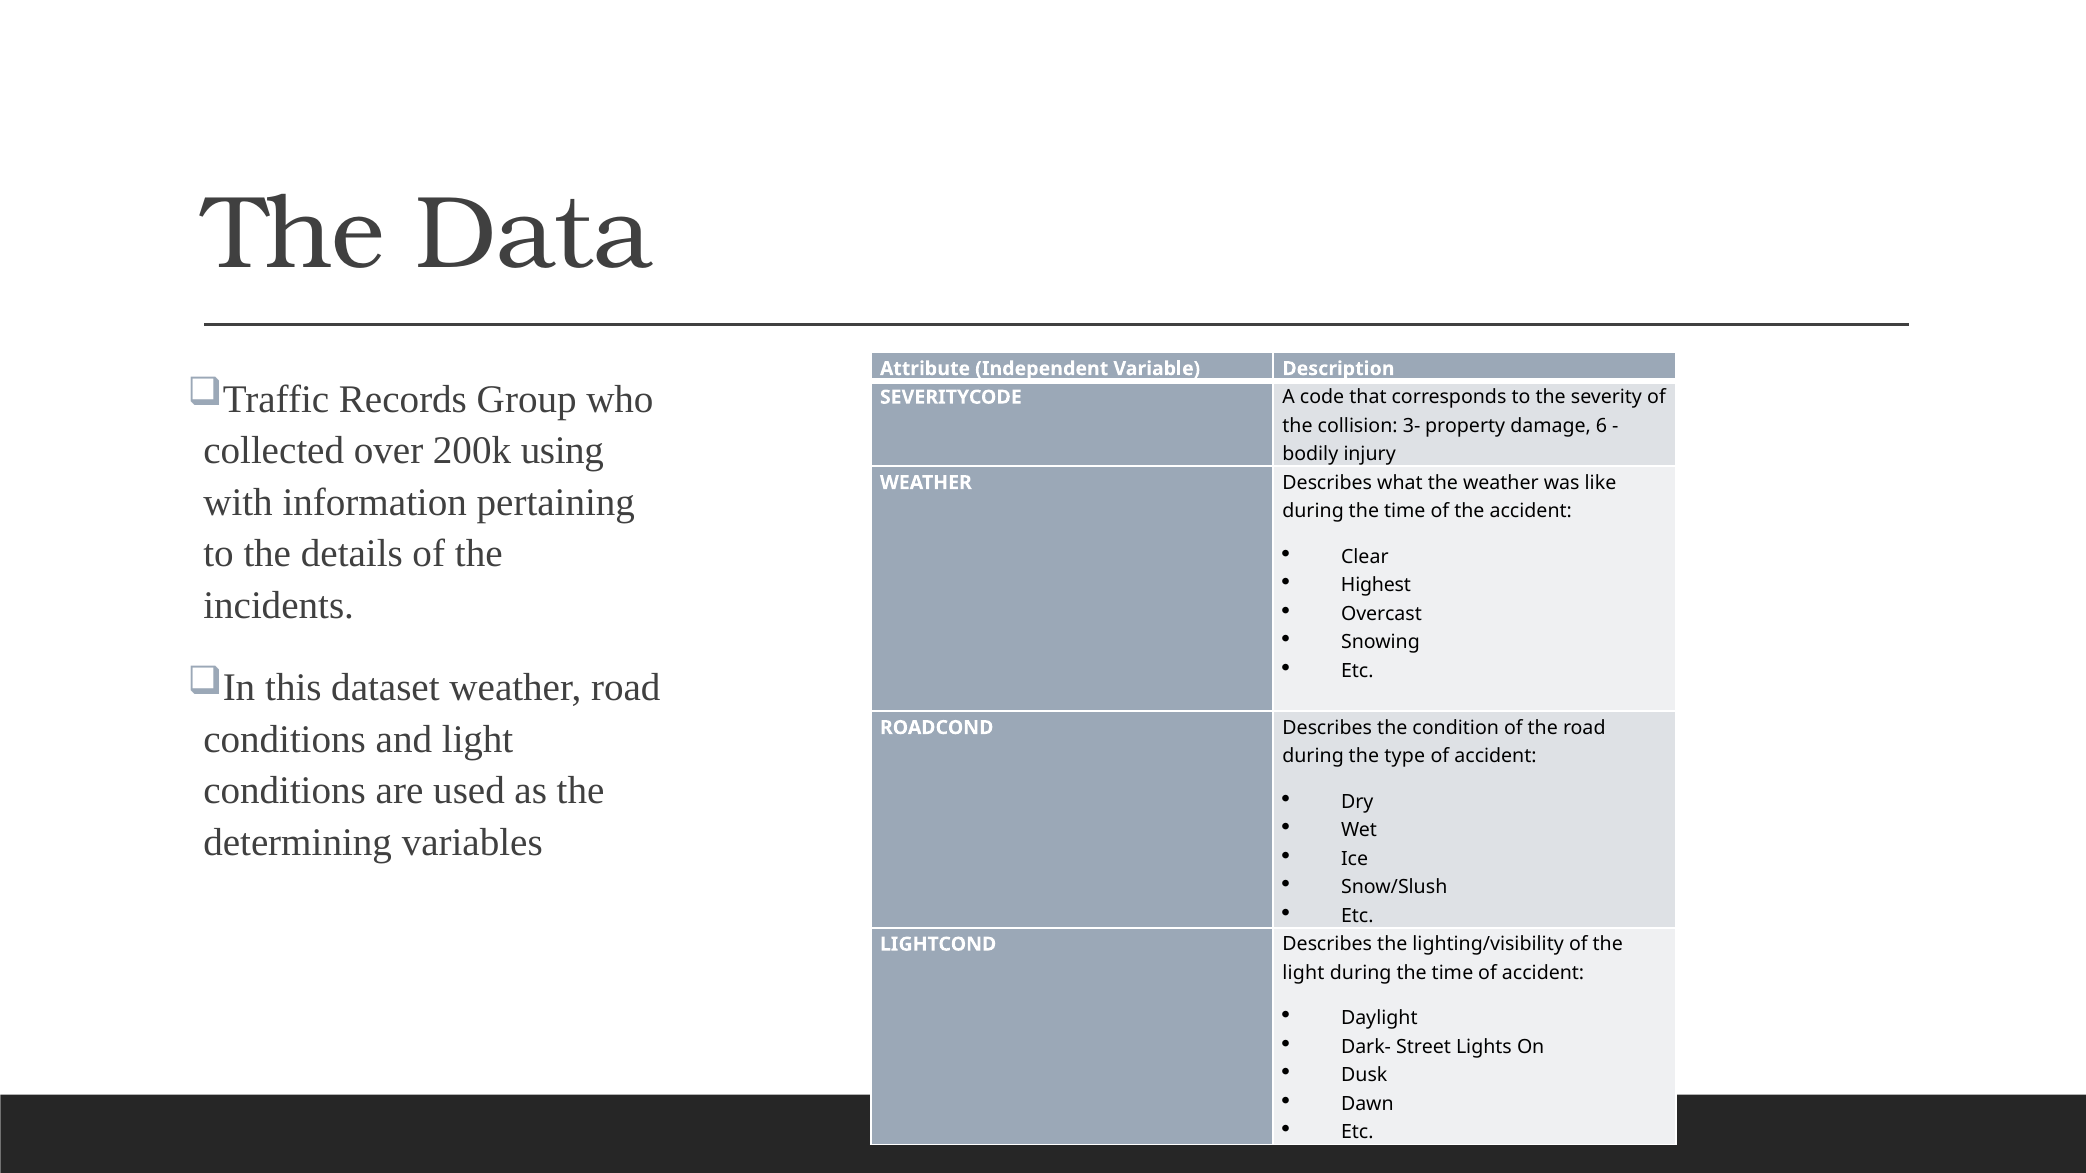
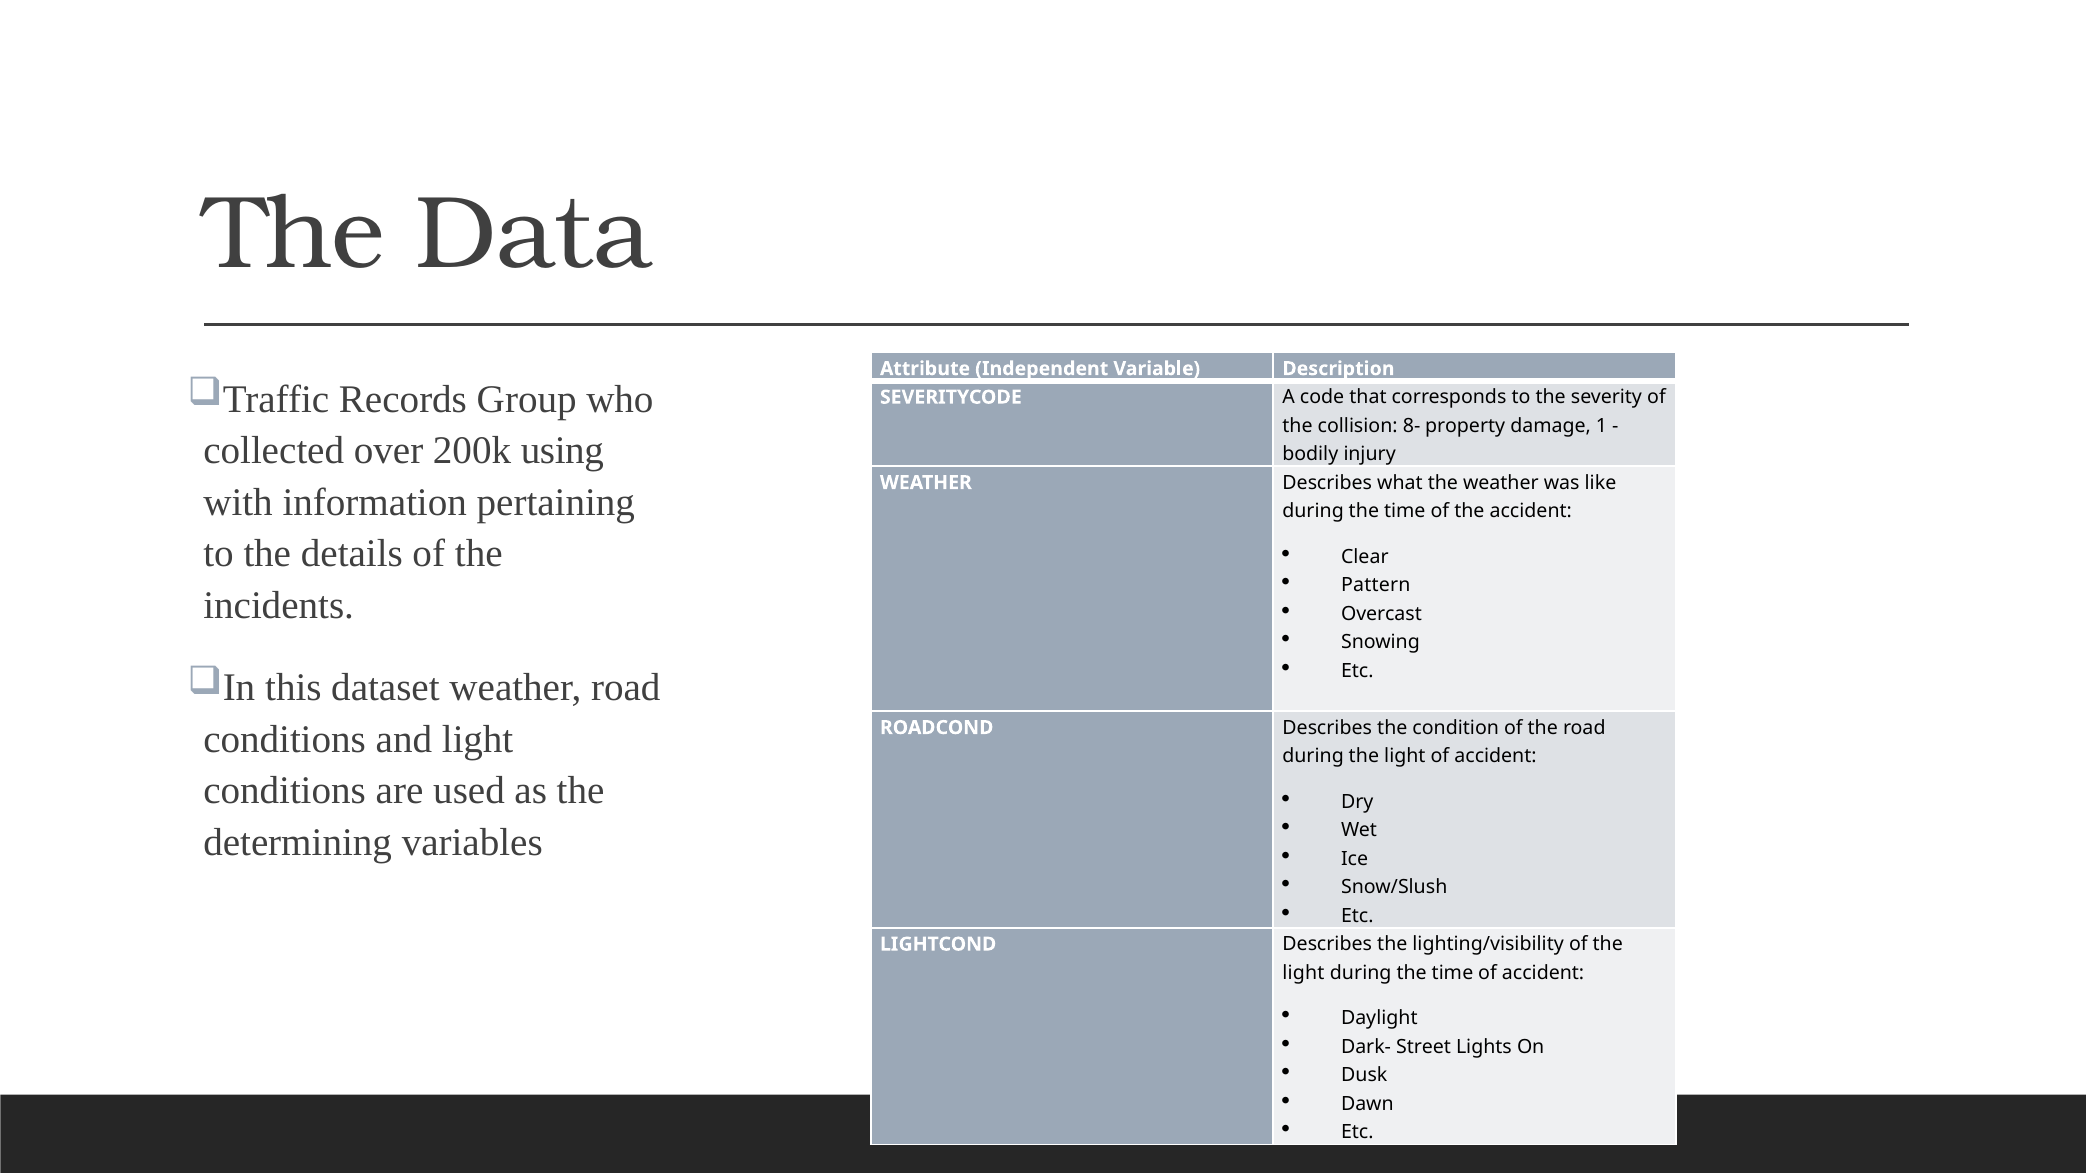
3-: 3- -> 8-
6: 6 -> 1
Highest: Highest -> Pattern
during the type: type -> light
